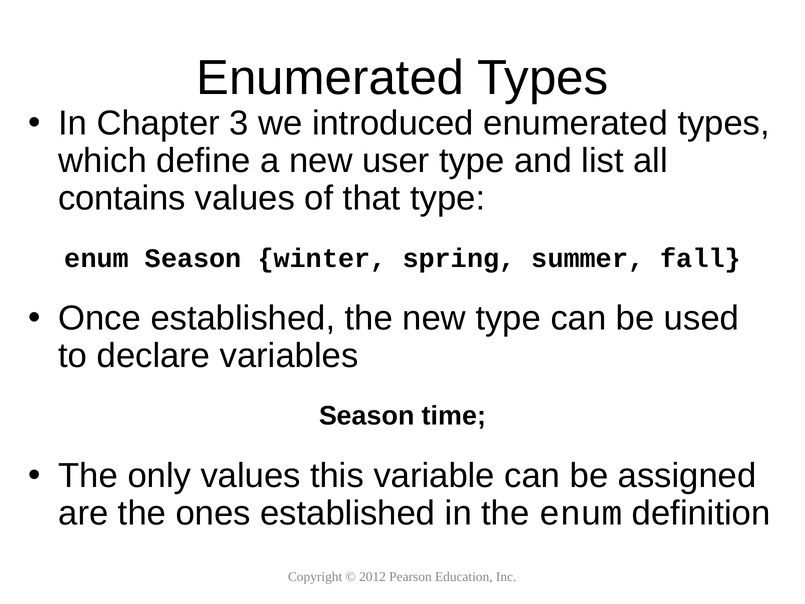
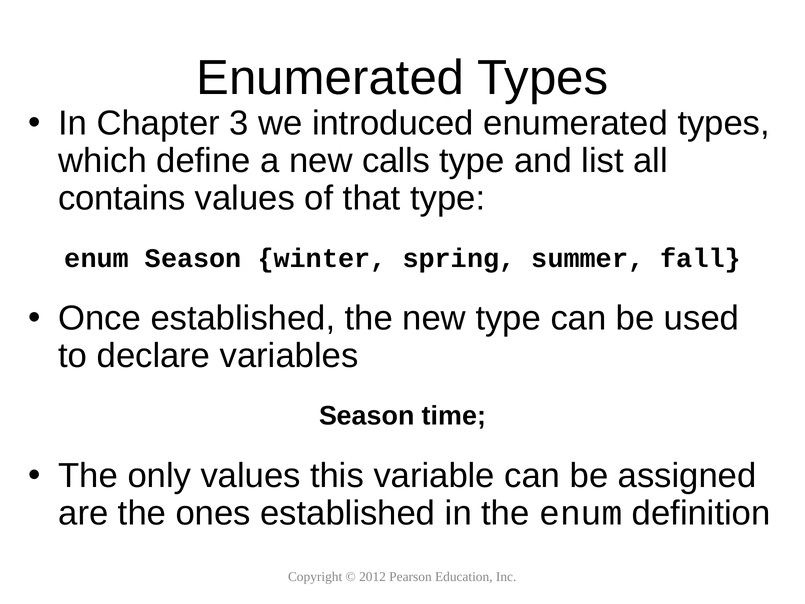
user: user -> calls
